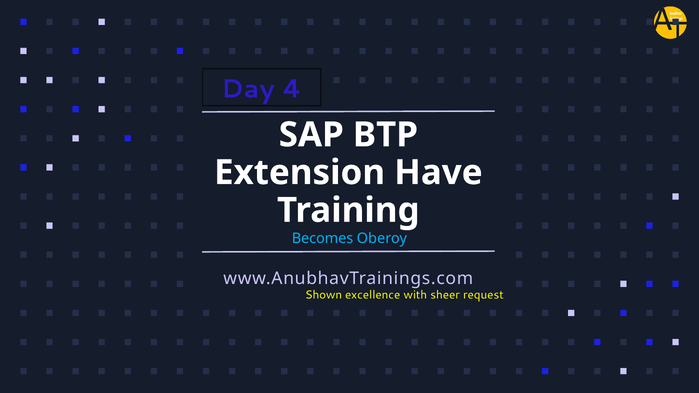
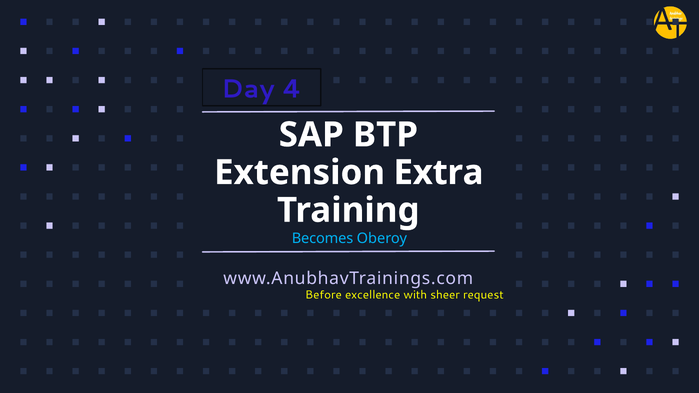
Have: Have -> Extra
Shown: Shown -> Before
